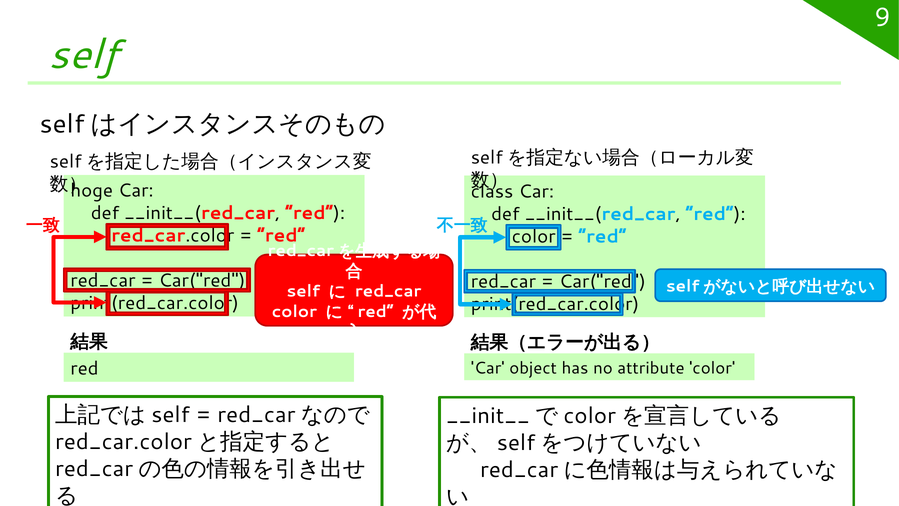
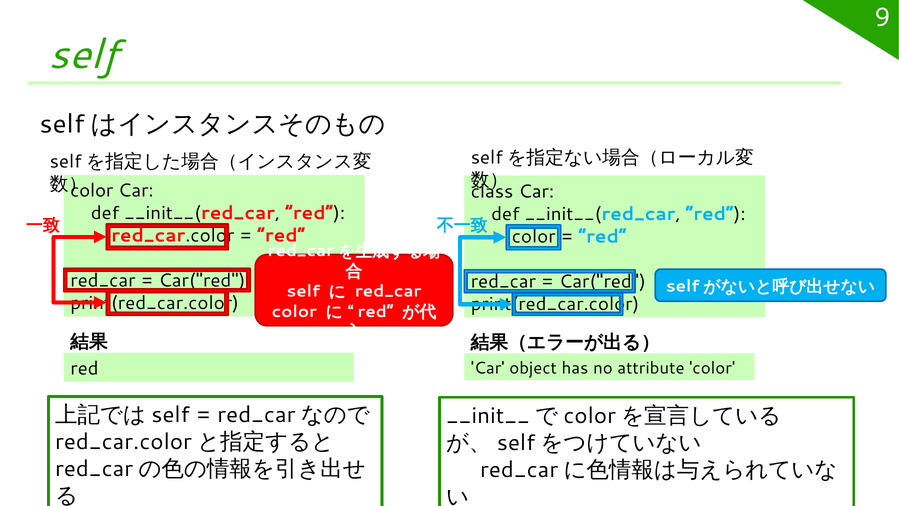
hoge at (92, 191): hoge -> color
